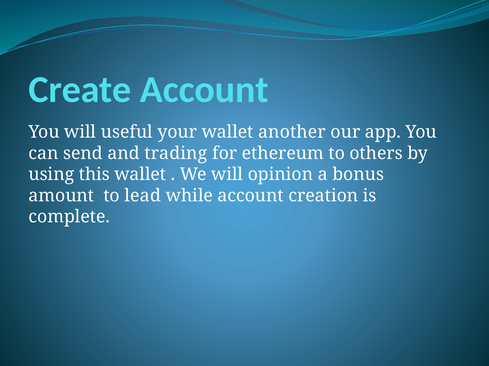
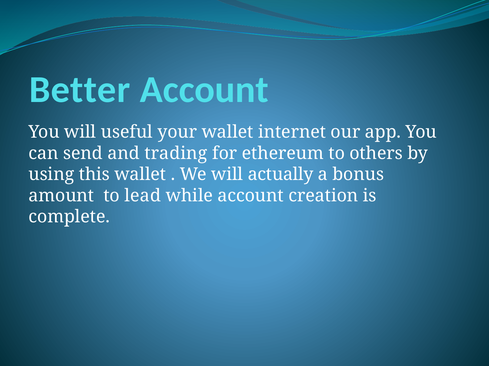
Create: Create -> Better
another: another -> internet
opinion: opinion -> actually
